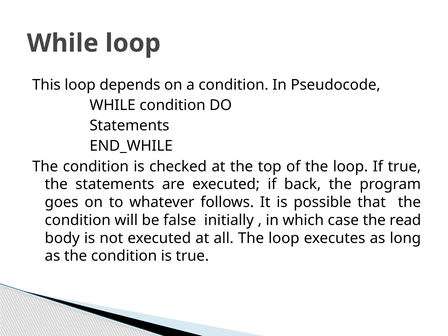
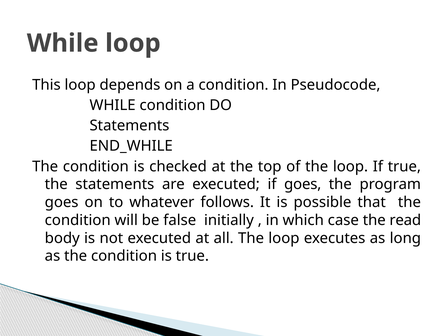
if back: back -> goes
